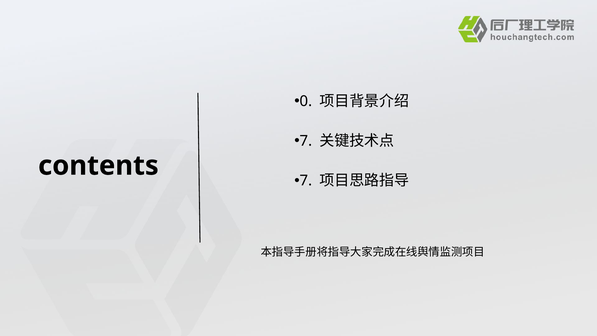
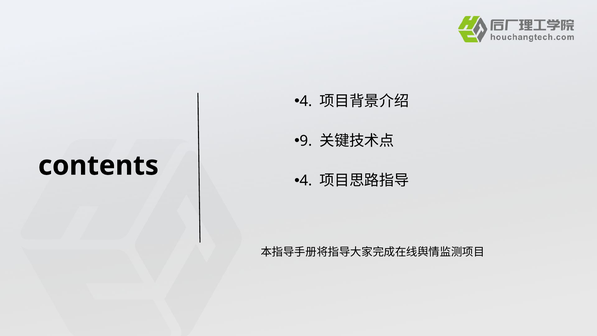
0 at (306, 101): 0 -> 4
7 at (306, 141): 7 -> 9
7 at (306, 181): 7 -> 4
